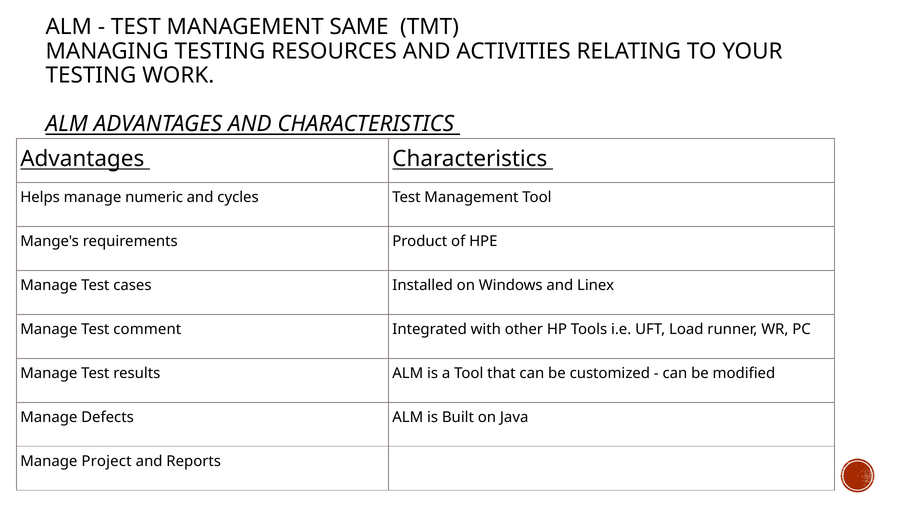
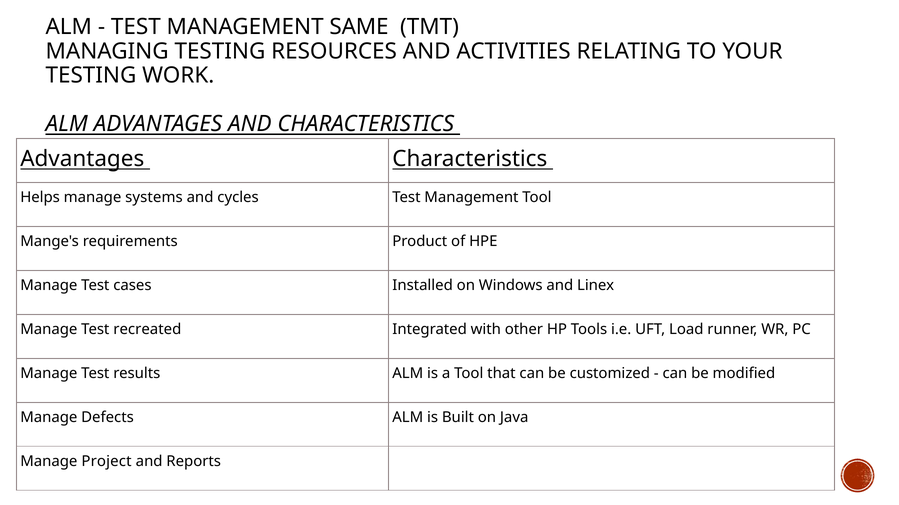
numeric: numeric -> systems
comment: comment -> recreated
